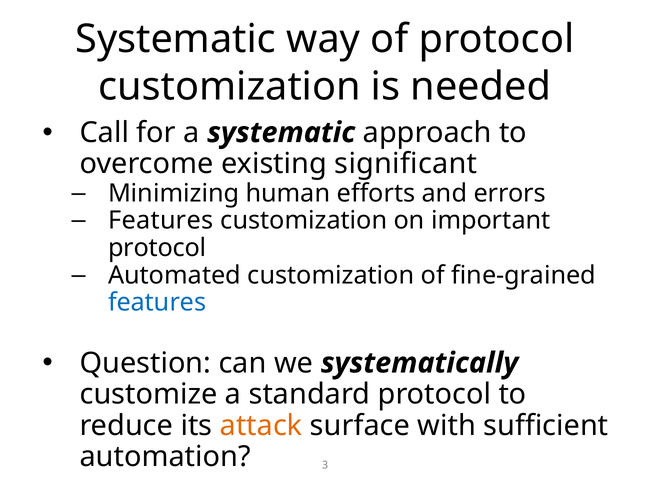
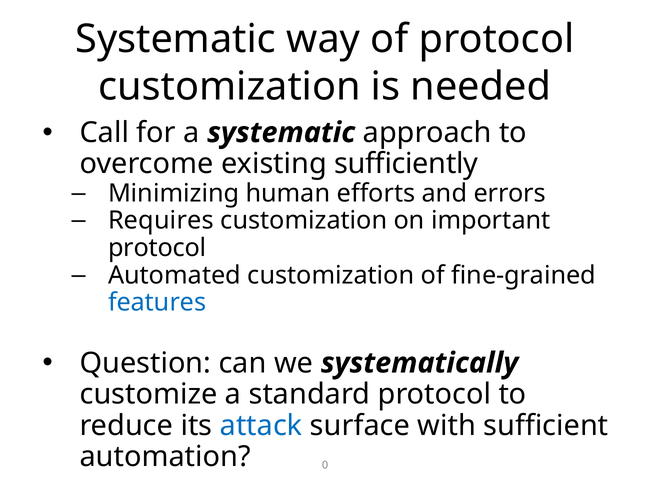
significant: significant -> sufficiently
Features at (161, 220): Features -> Requires
attack colour: orange -> blue
3: 3 -> 0
